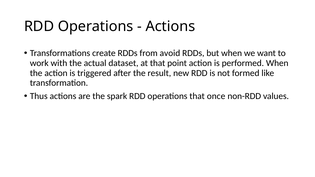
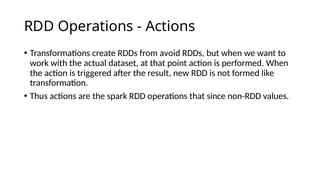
once: once -> since
